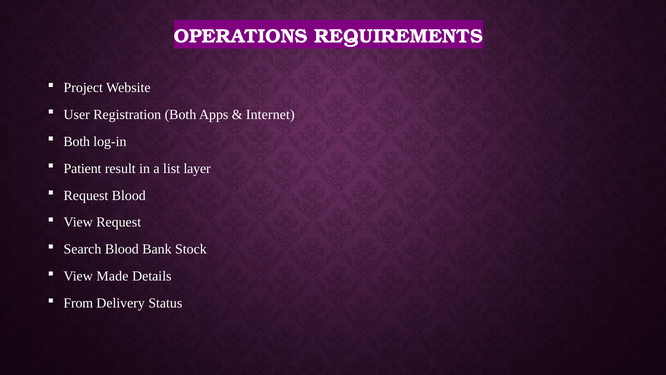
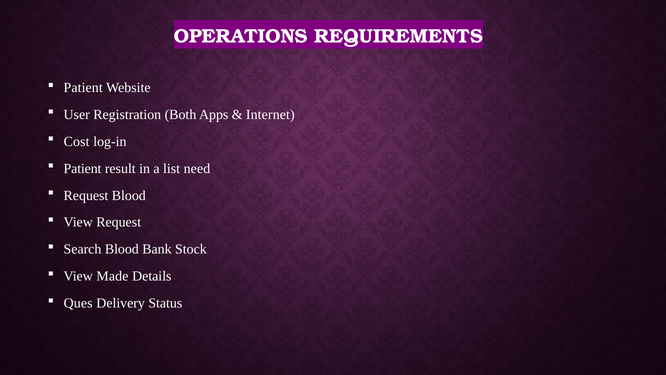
Project at (83, 88): Project -> Patient
Both at (77, 141): Both -> Cost
layer: layer -> need
From: From -> Ques
